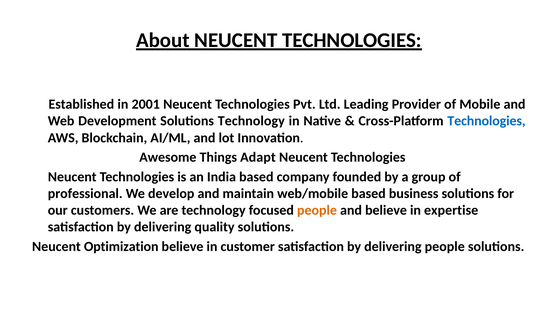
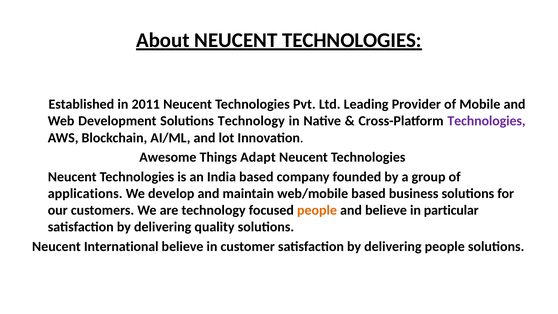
2001: 2001 -> 2011
Technologies at (486, 121) colour: blue -> purple
professional: professional -> applications
expertise: expertise -> particular
Optimization: Optimization -> International
